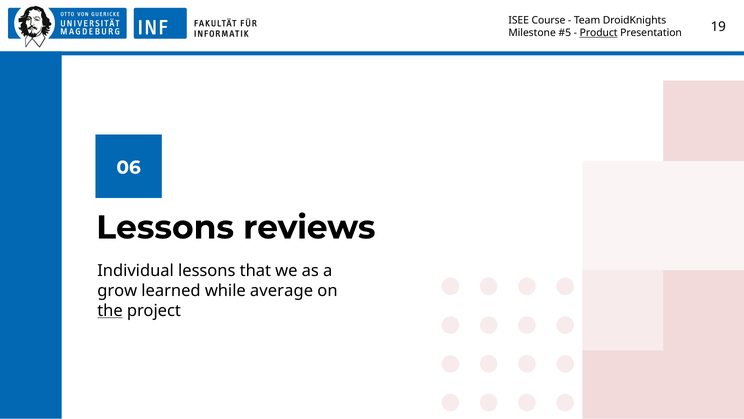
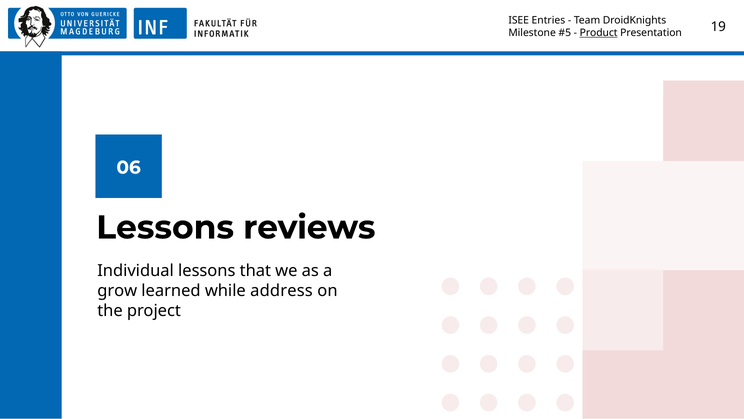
Course: Course -> Entries
average: average -> address
the underline: present -> none
